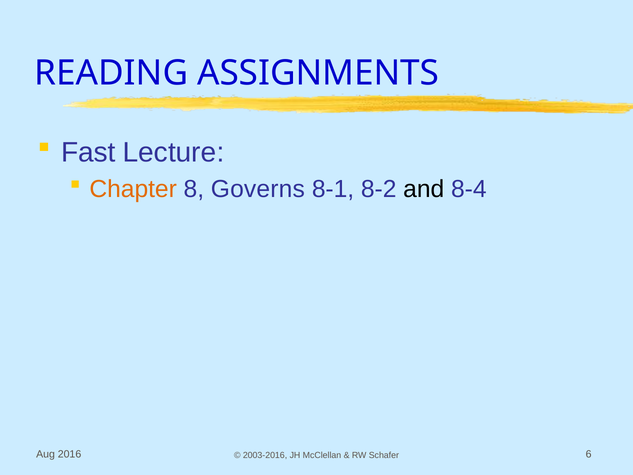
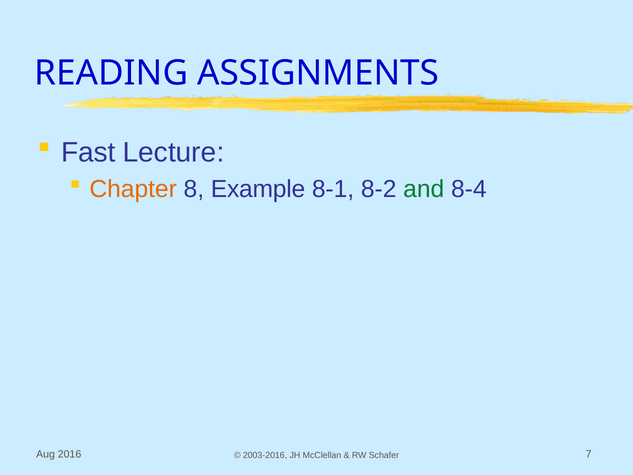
Governs: Governs -> Example
and colour: black -> green
6: 6 -> 7
